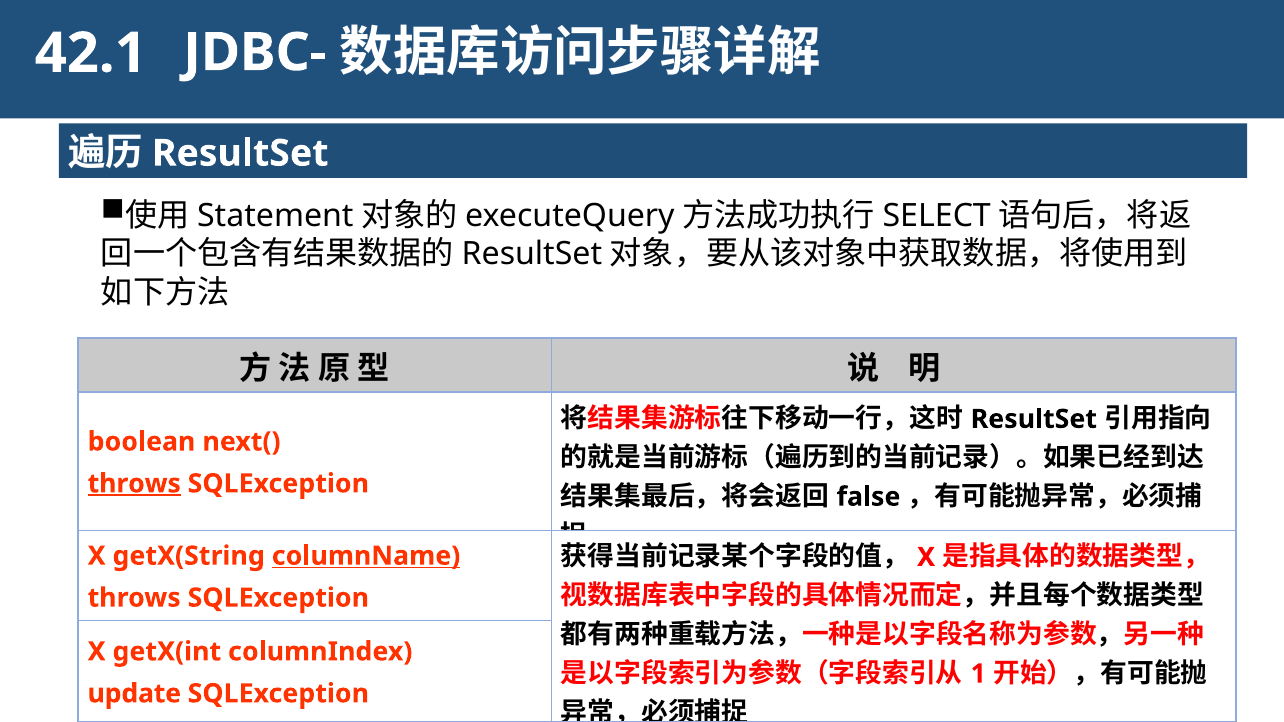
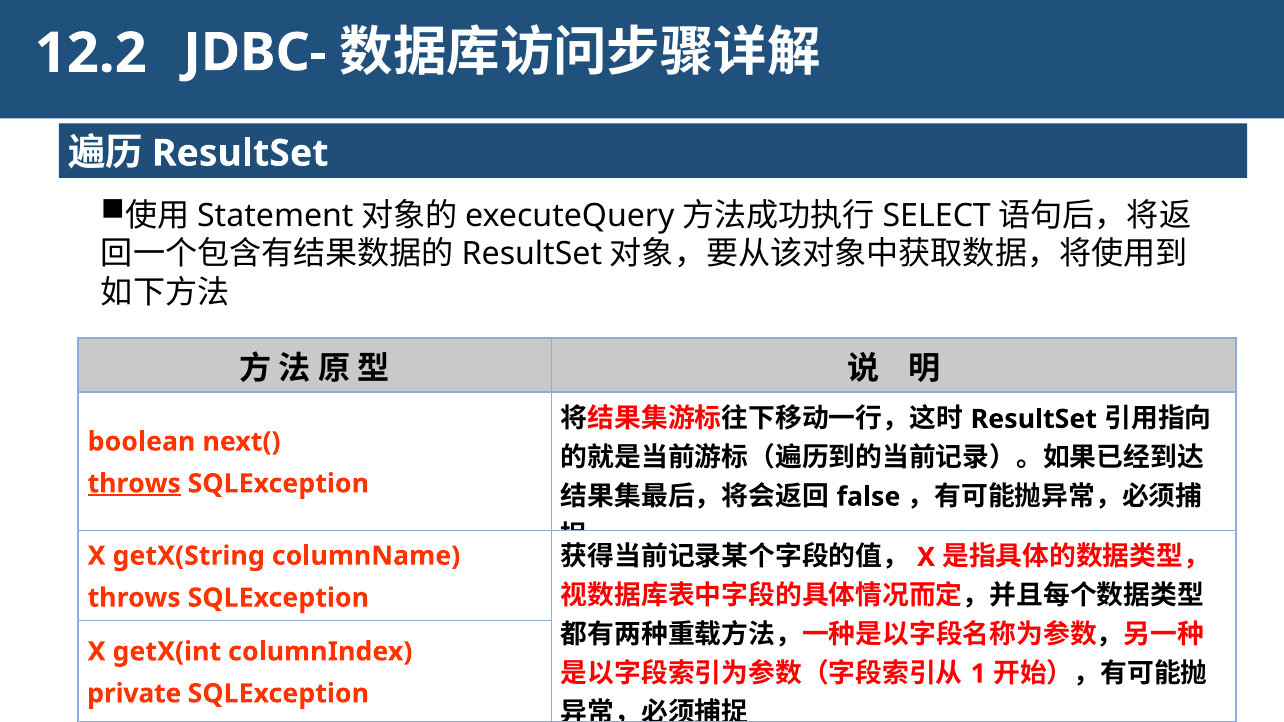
42.1: 42.1 -> 12.2
columnName underline: present -> none
update: update -> private
